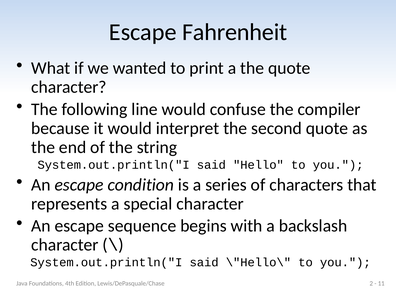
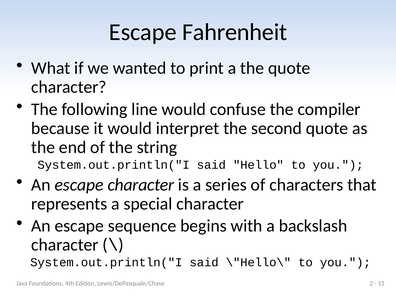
escape condition: condition -> character
